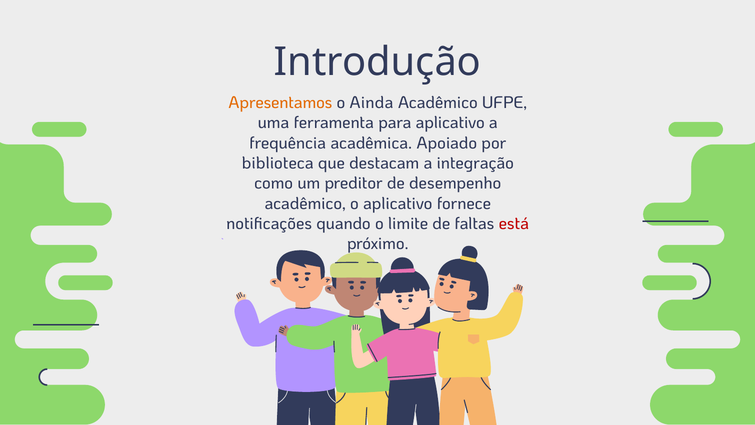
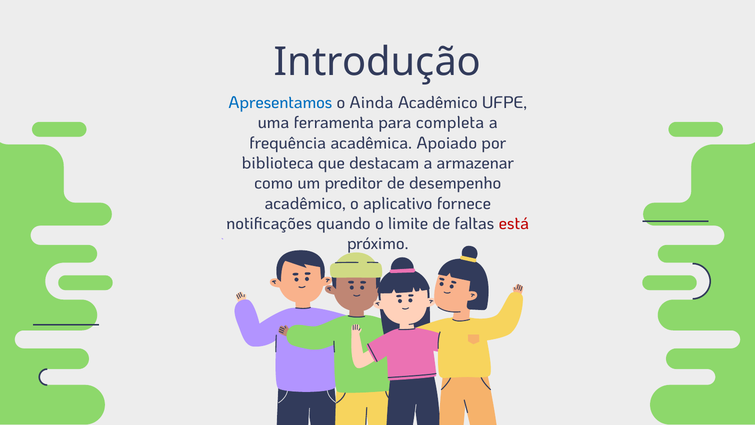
Apresentamos colour: orange -> blue
para aplicativo: aplicativo -> completa
integração: integração -> armazenar
